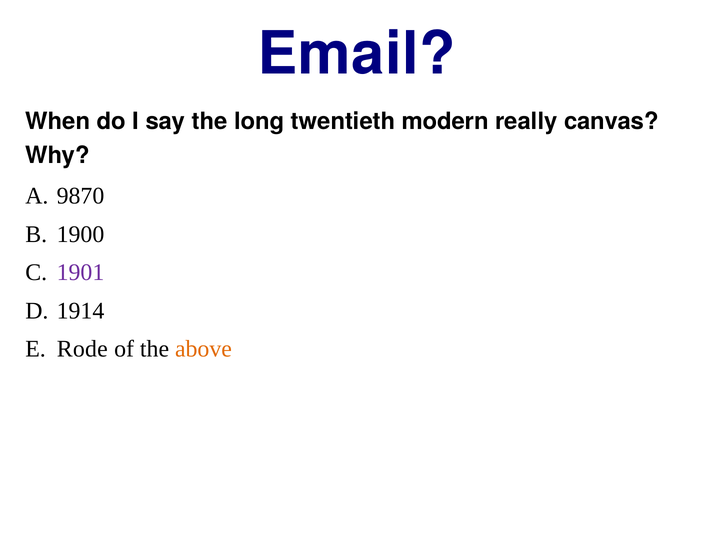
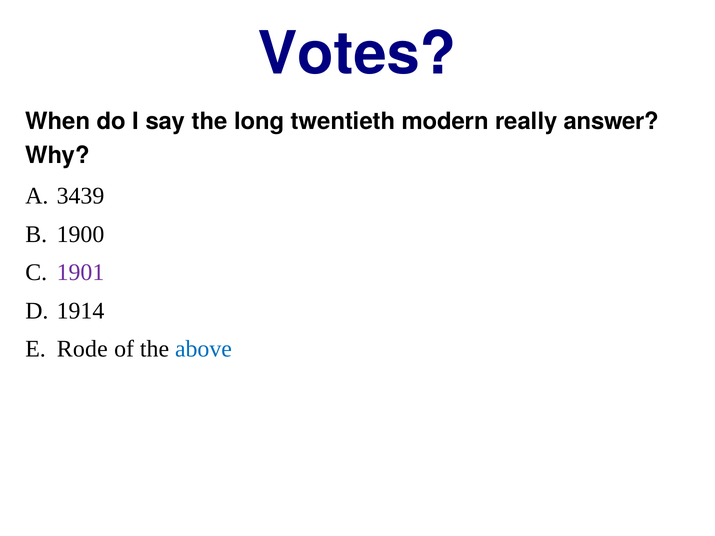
Email: Email -> Votes
canvas: canvas -> answer
9870: 9870 -> 3439
above colour: orange -> blue
